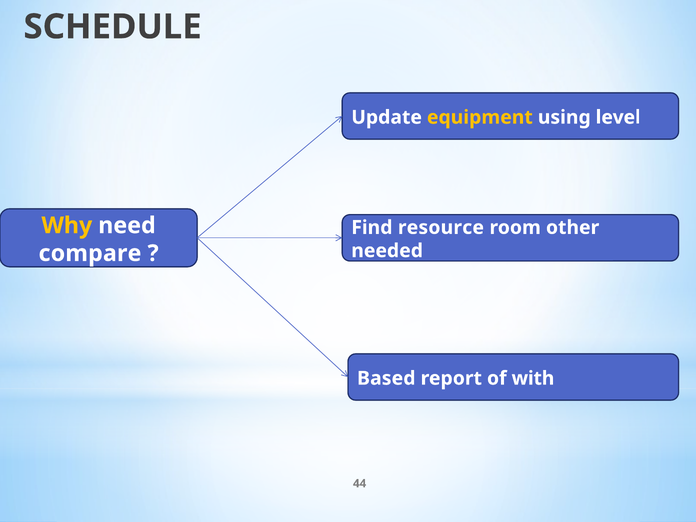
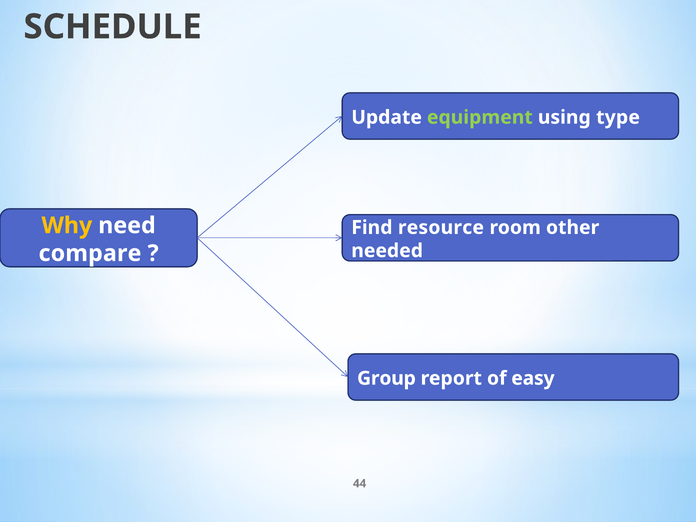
equipment colour: yellow -> light green
level: level -> type
Based: Based -> Group
with: with -> easy
